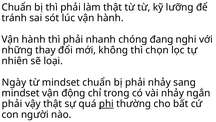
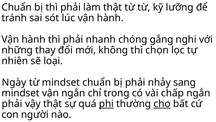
đang: đang -> gắng
vận động: động -> ngắn
vài nhảy: nhảy -> chấp
cho underline: none -> present
